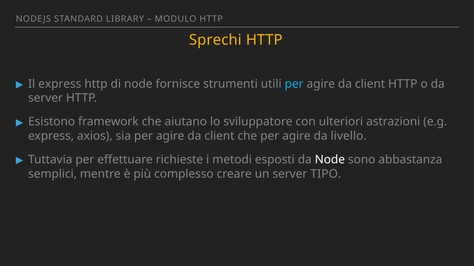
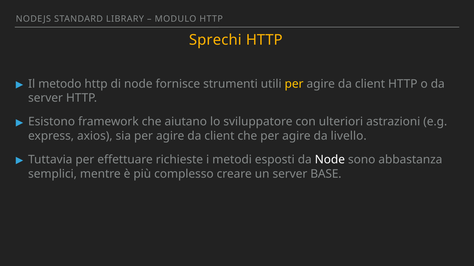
Il express: express -> metodo
per at (294, 84) colour: light blue -> yellow
TIPO: TIPO -> BASE
